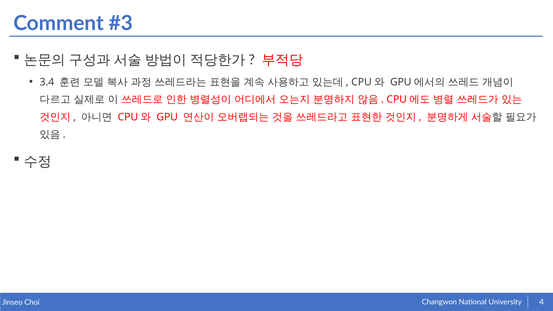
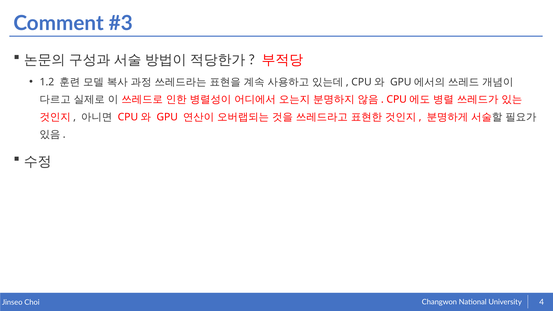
3.4: 3.4 -> 1.2
